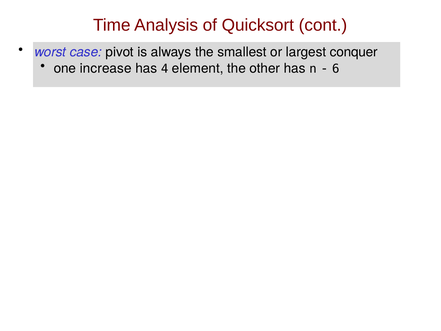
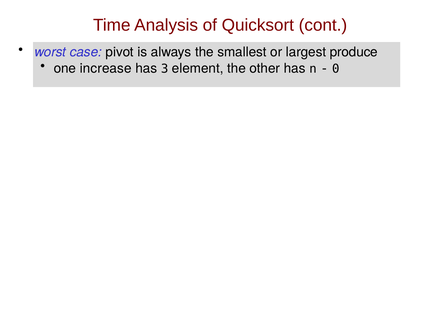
conquer: conquer -> produce
4: 4 -> 3
6: 6 -> 0
